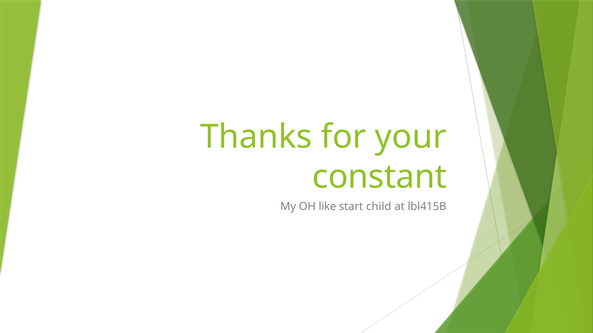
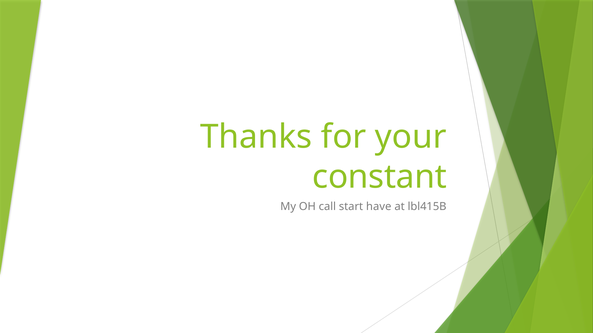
like: like -> call
child: child -> have
